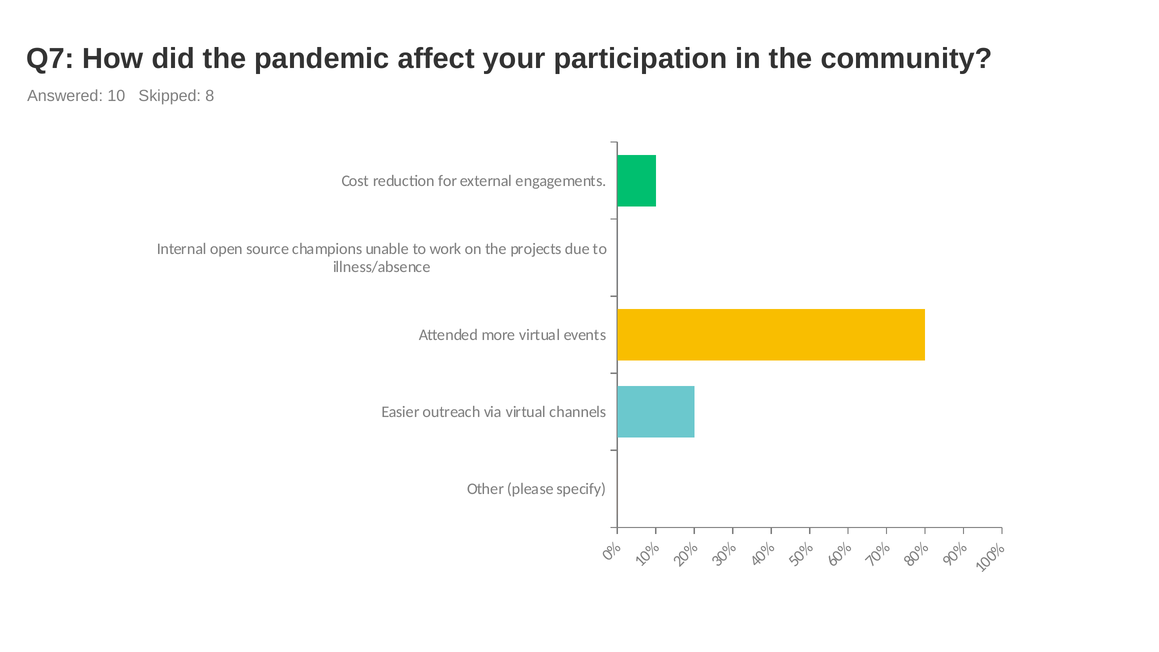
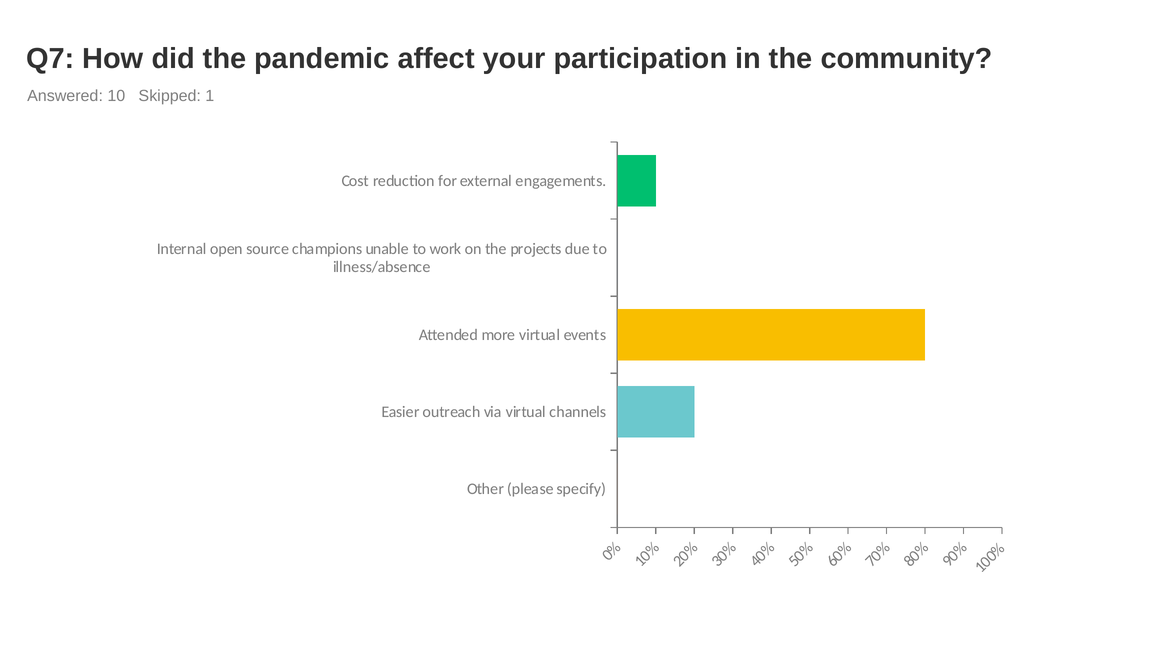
Skipped 8: 8 -> 1
